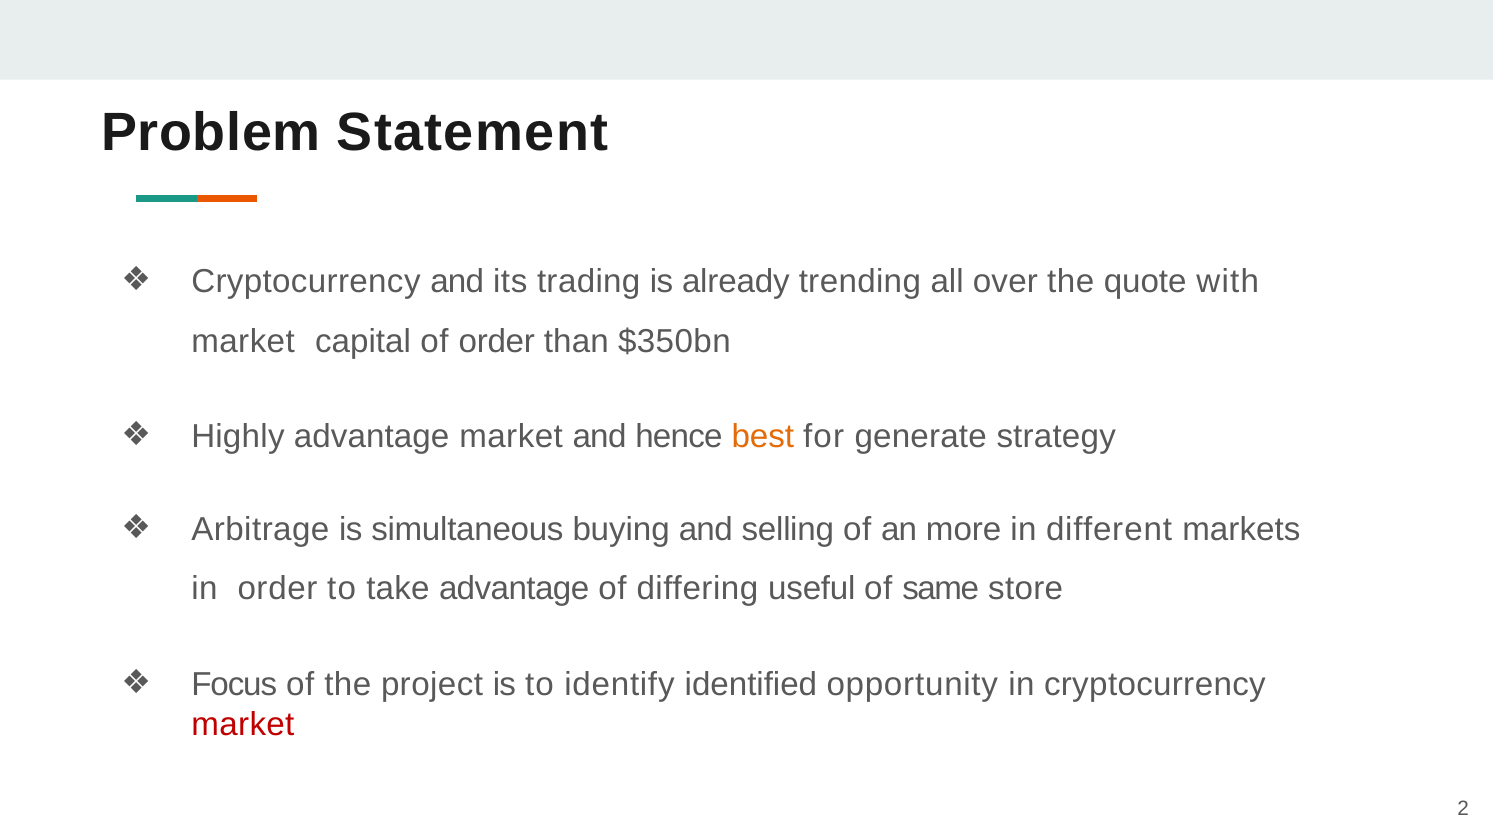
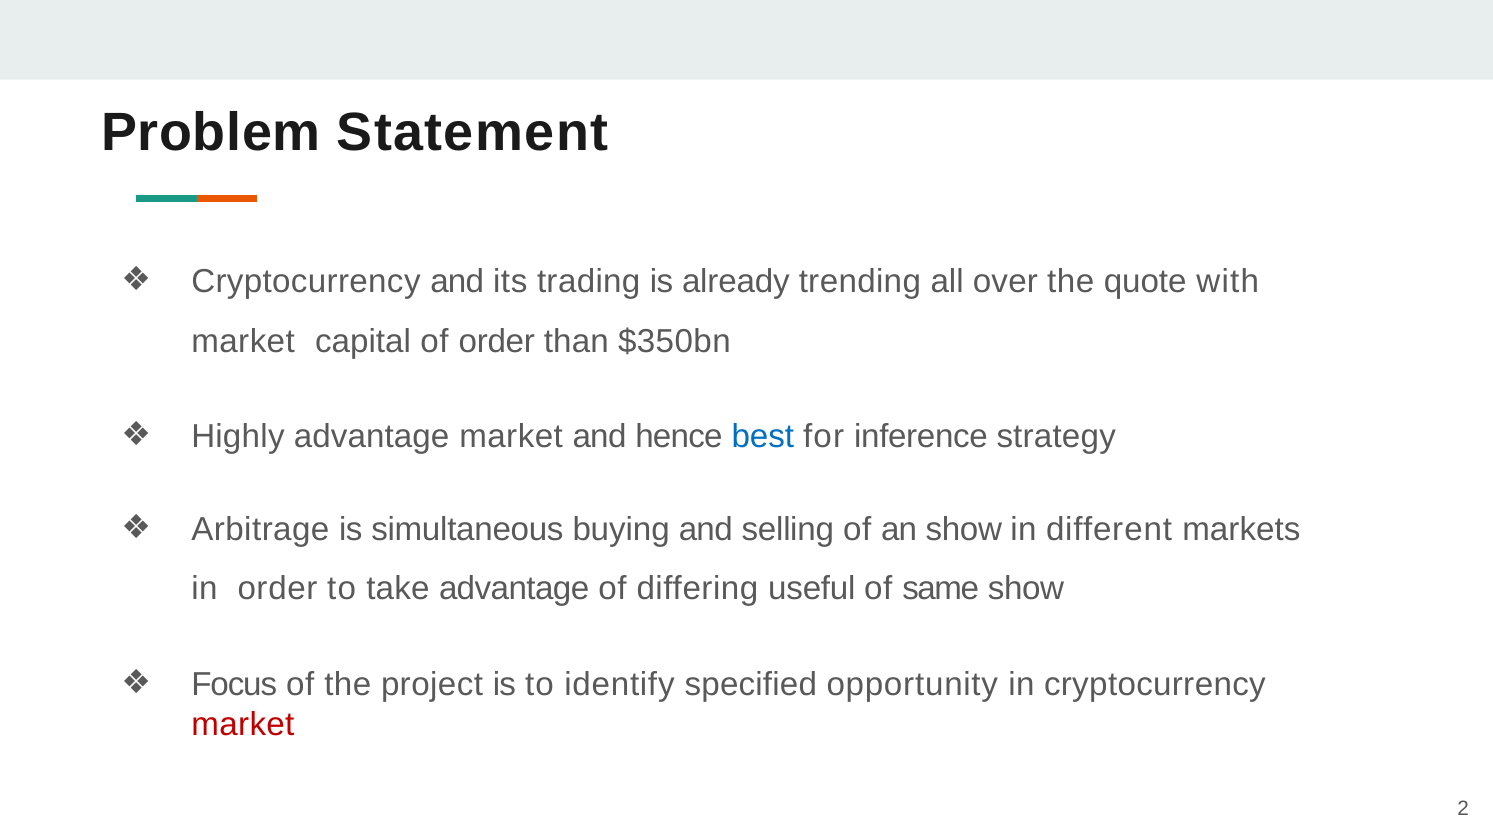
best colour: orange -> blue
generate: generate -> inference
an more: more -> show
same store: store -> show
identified: identified -> specified
